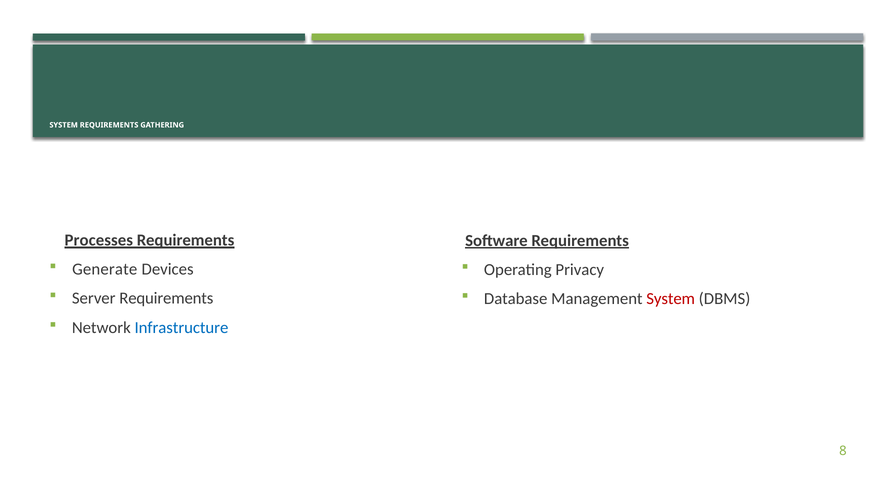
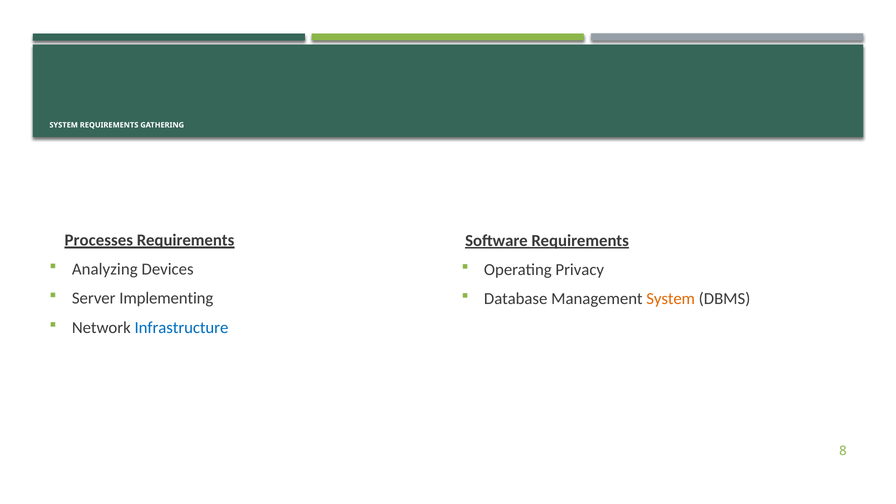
Generate: Generate -> Analyzing
Server Requirements: Requirements -> Implementing
System at (671, 299) colour: red -> orange
